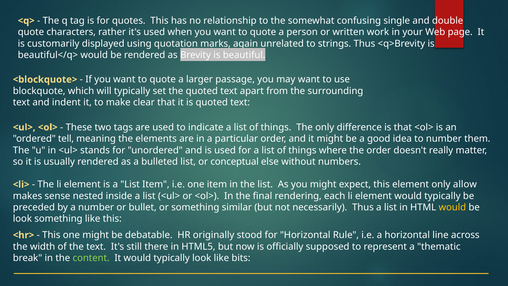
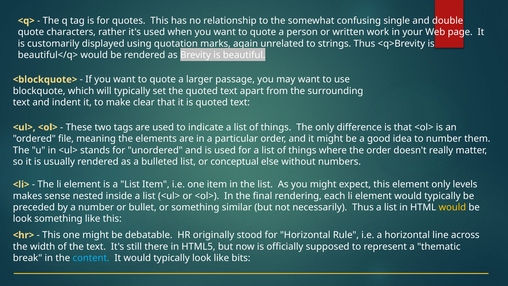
tell: tell -> file
allow: allow -> levels
content colour: light green -> light blue
